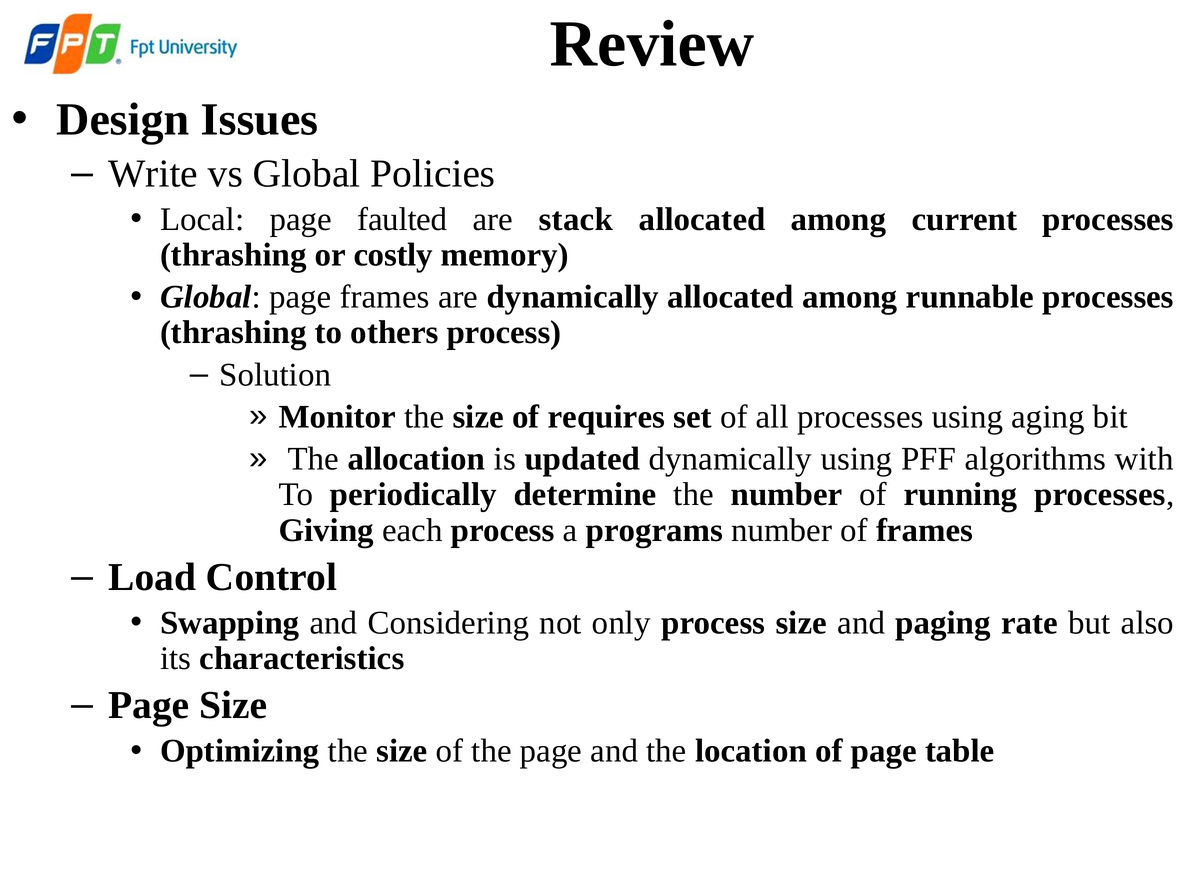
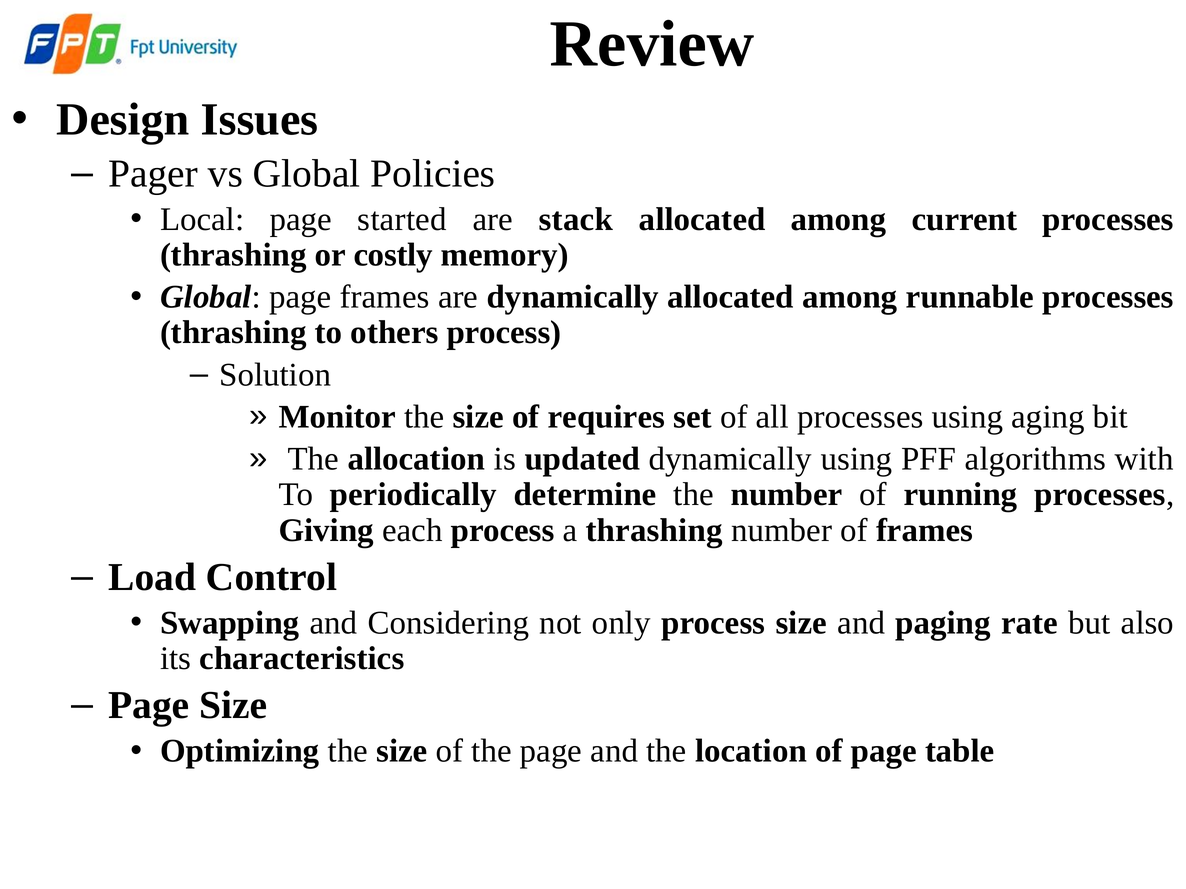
Write: Write -> Pager
faulted: faulted -> started
a programs: programs -> thrashing
